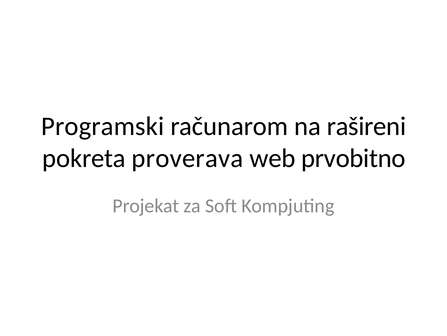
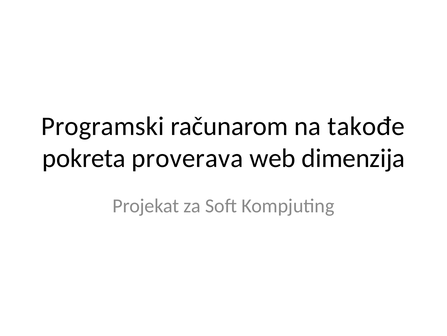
rašireni: rašireni -> takođe
prvobitno: prvobitno -> dimenzija
